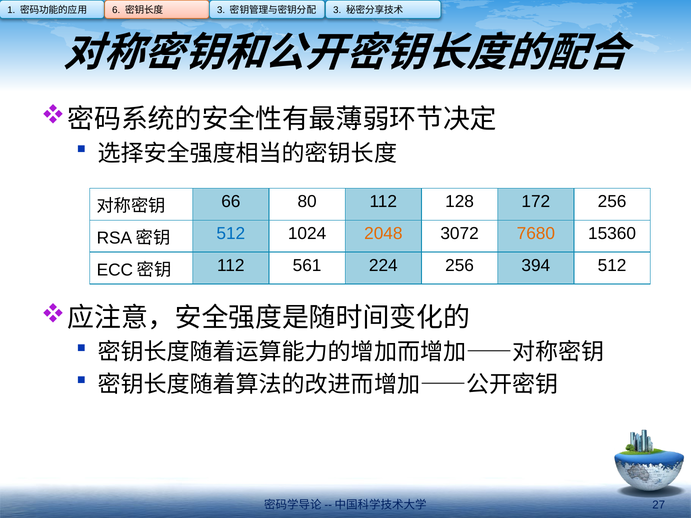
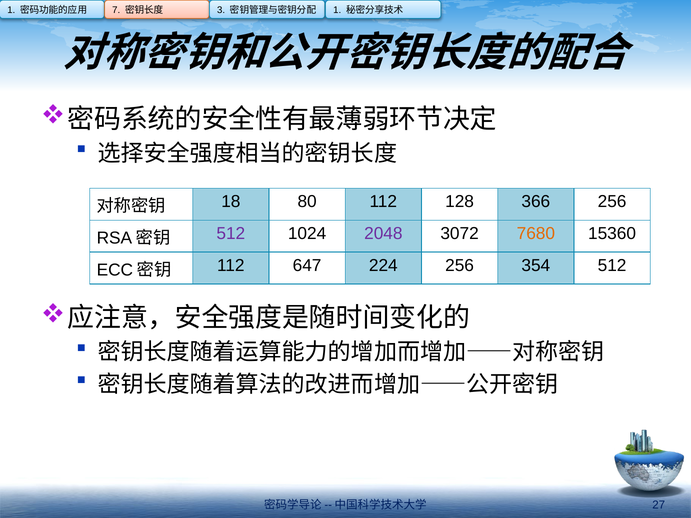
6: 6 -> 7
3 at (337, 10): 3 -> 1
66: 66 -> 18
172: 172 -> 366
512 at (231, 234) colour: blue -> purple
2048 colour: orange -> purple
561: 561 -> 647
394: 394 -> 354
